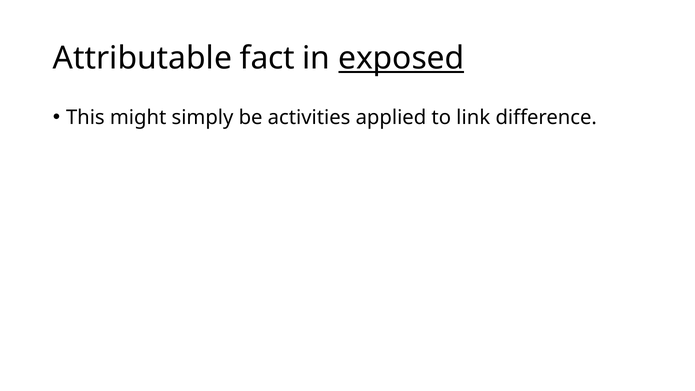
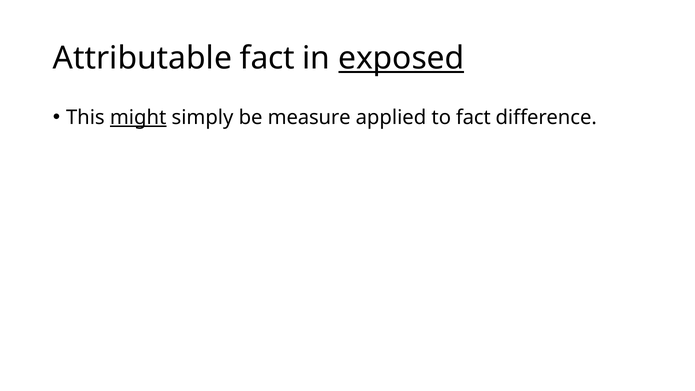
might underline: none -> present
activities: activities -> measure
to link: link -> fact
